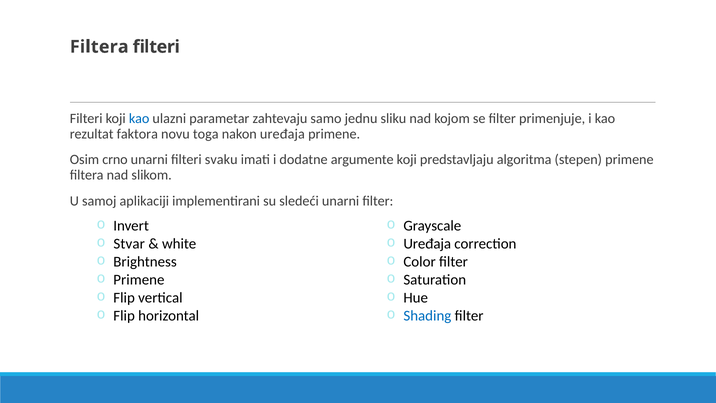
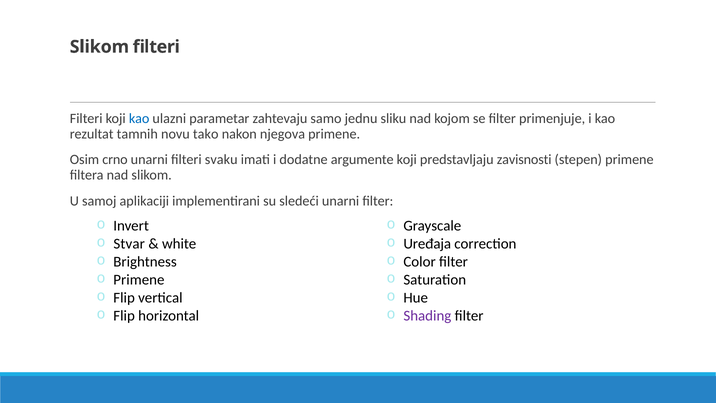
Filtera at (99, 47): Filtera -> Slikom
faktora: faktora -> tamnih
toga: toga -> tako
nakon uređaja: uređaja -> njegova
algoritma: algoritma -> zavisnosti
Shading colour: blue -> purple
